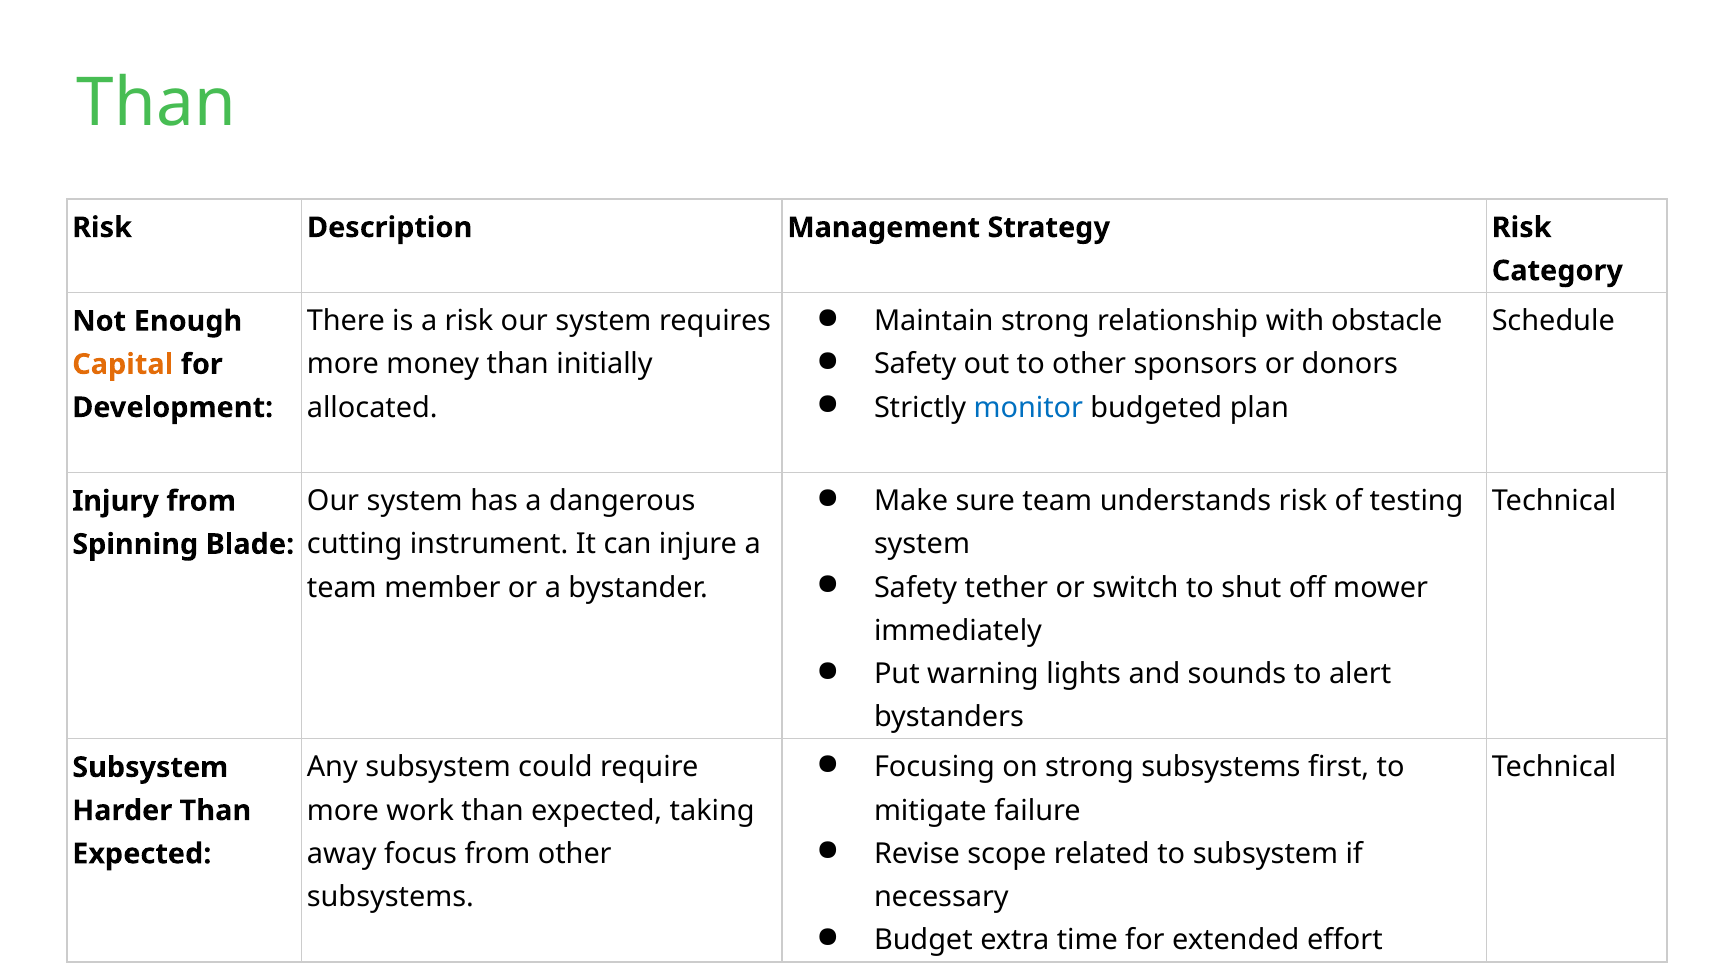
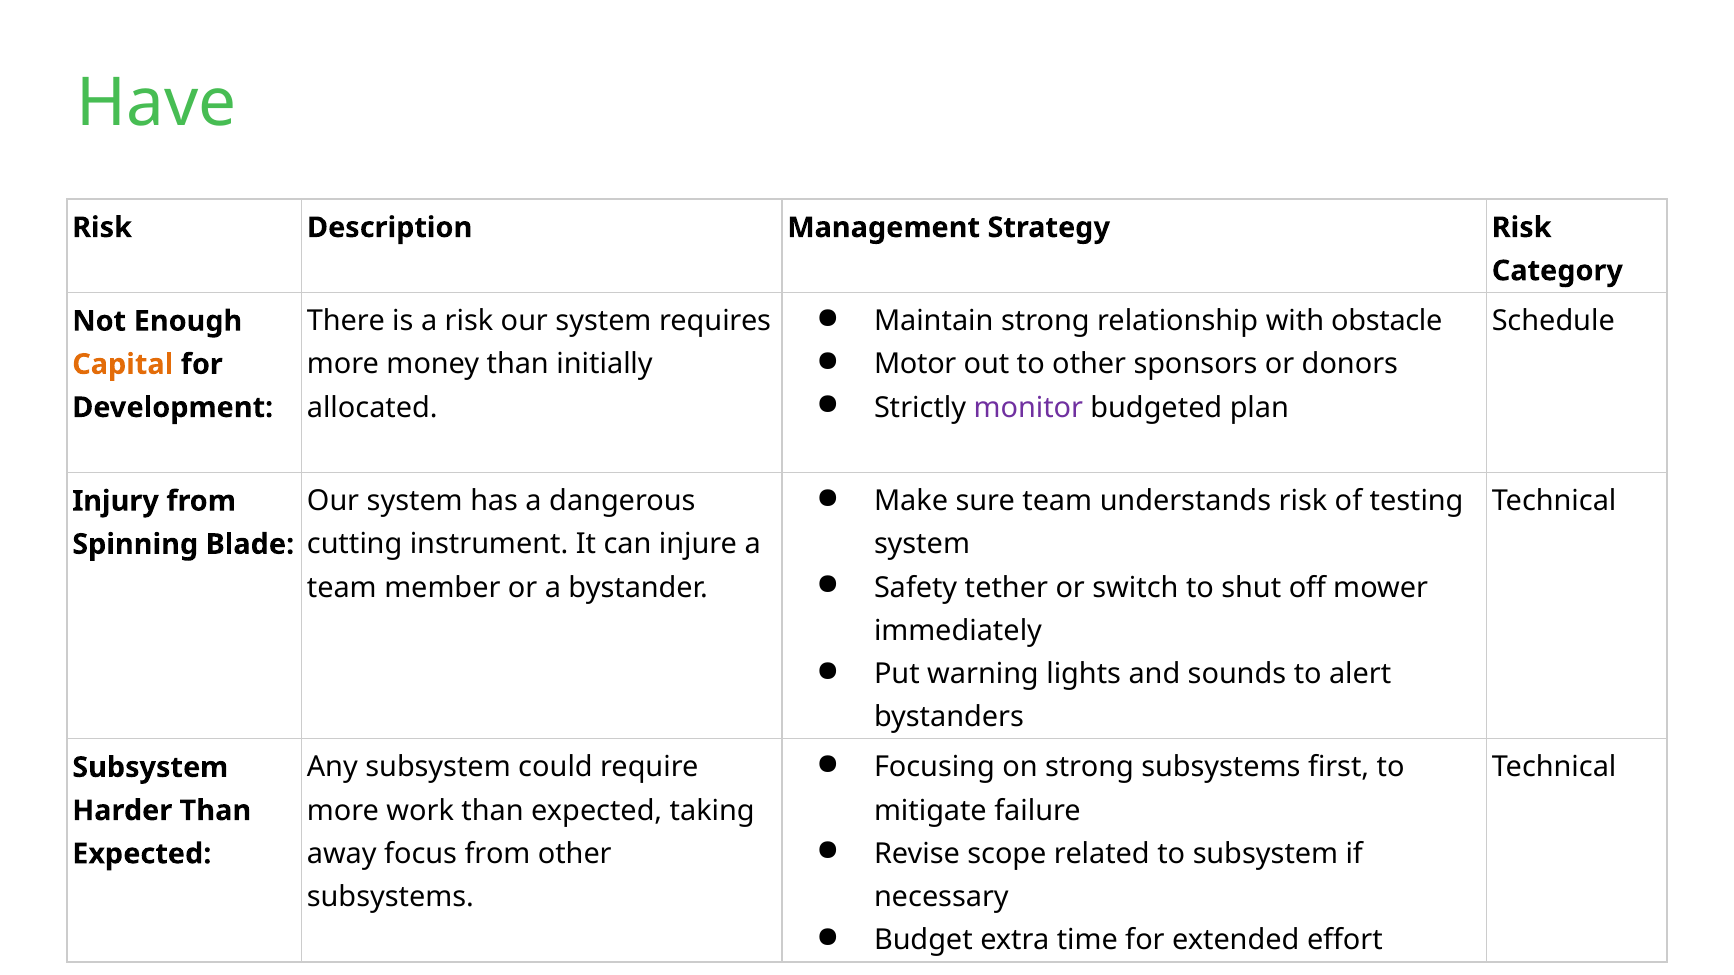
Than at (156, 104): Than -> Have
Safety at (915, 365): Safety -> Motor
monitor colour: blue -> purple
